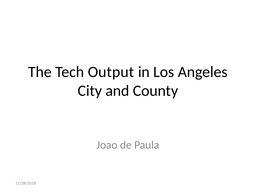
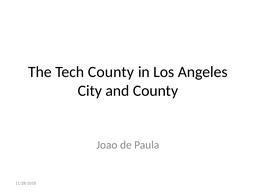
Tech Output: Output -> County
